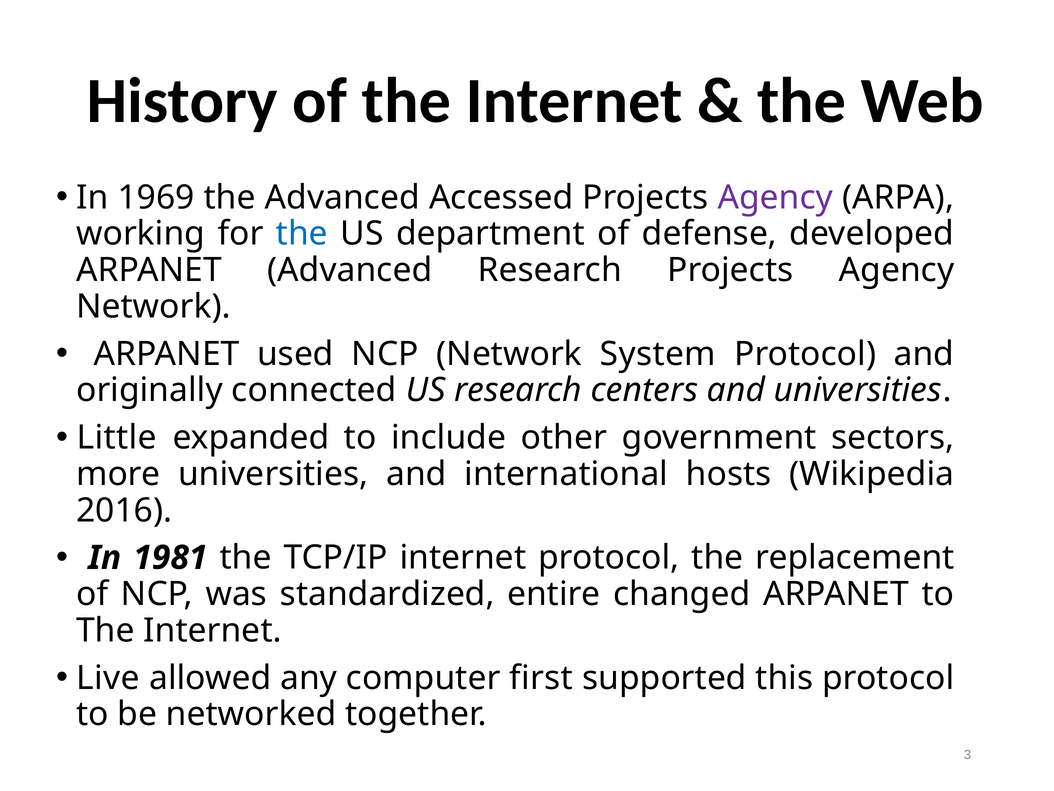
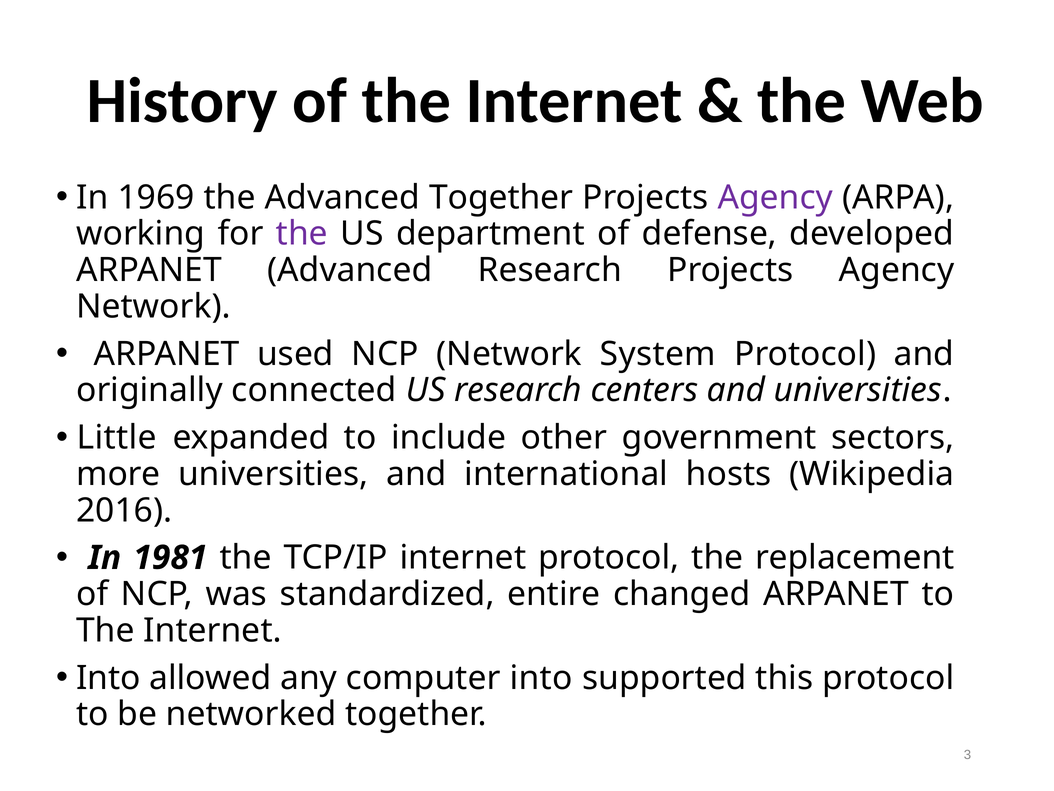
Advanced Accessed: Accessed -> Together
the at (302, 234) colour: blue -> purple
Live at (108, 677): Live -> Into
computer first: first -> into
